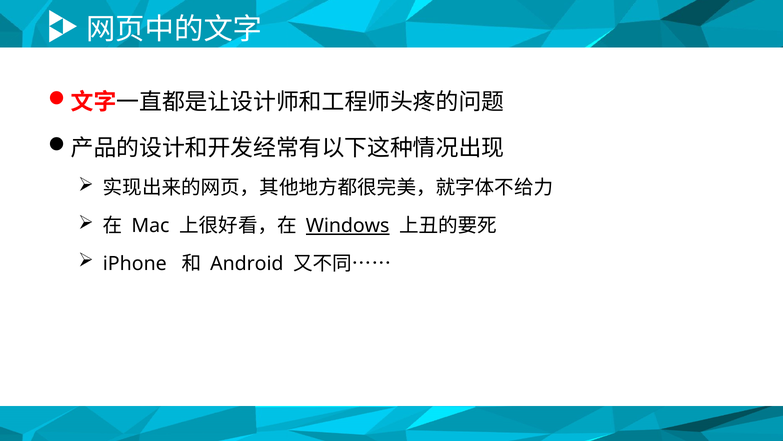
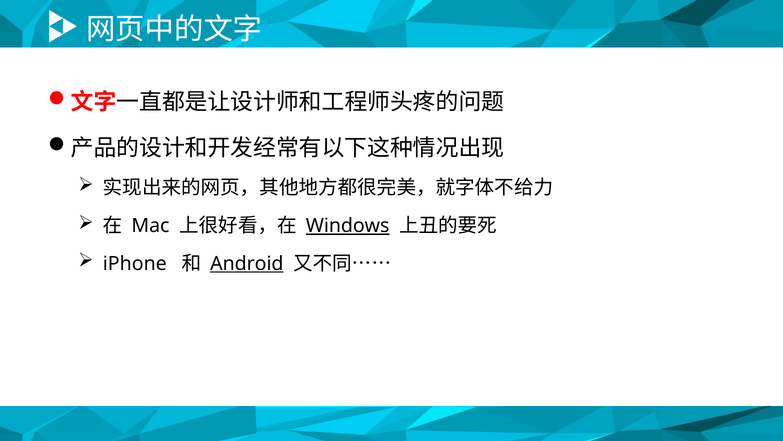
Android underline: none -> present
